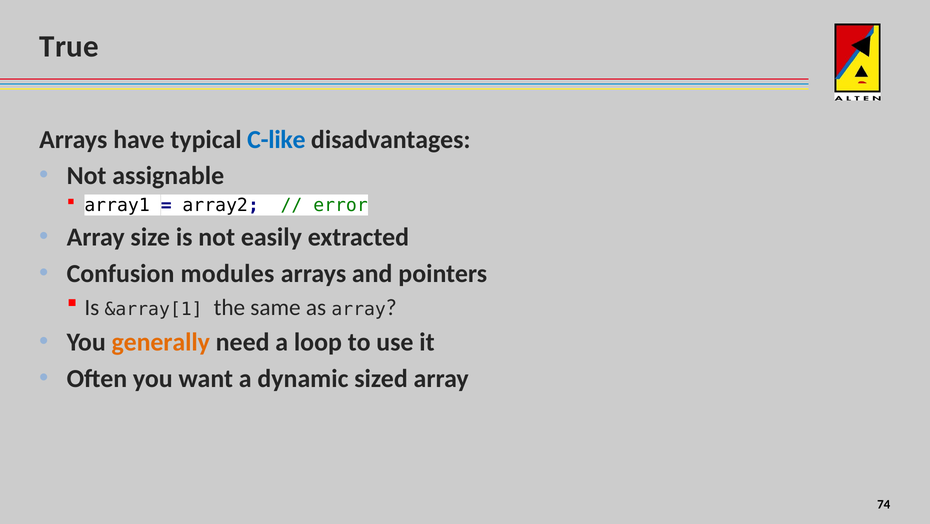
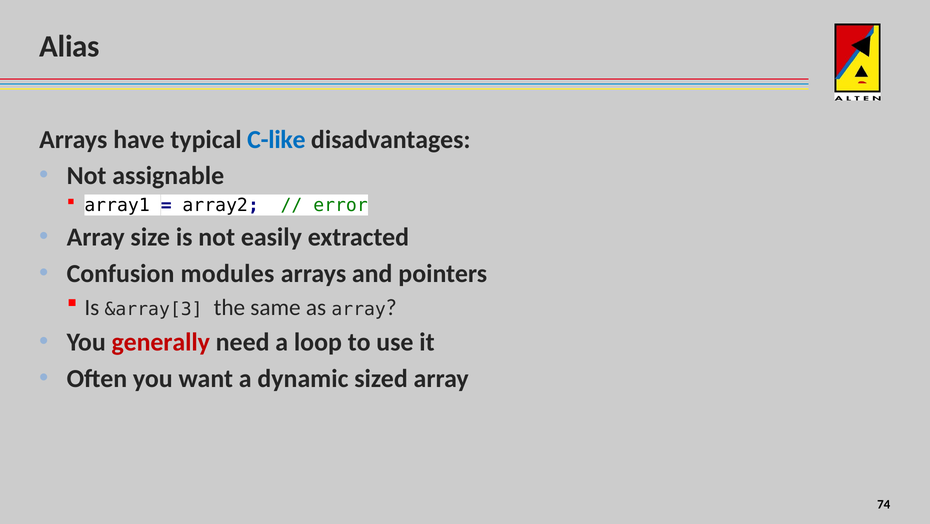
True: True -> Alias
&array[1: &array[1 -> &array[3
generally colour: orange -> red
